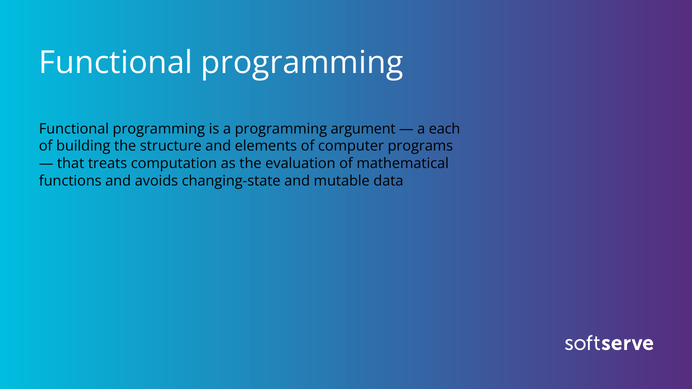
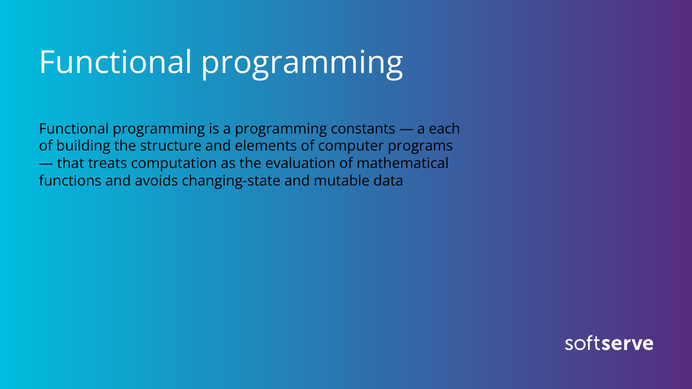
argument: argument -> constants
